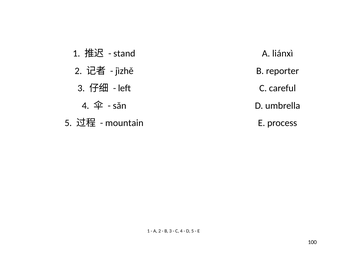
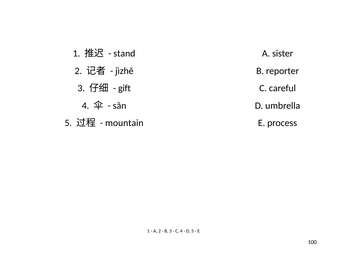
liánxì: liánxì -> sister
left: left -> gift
